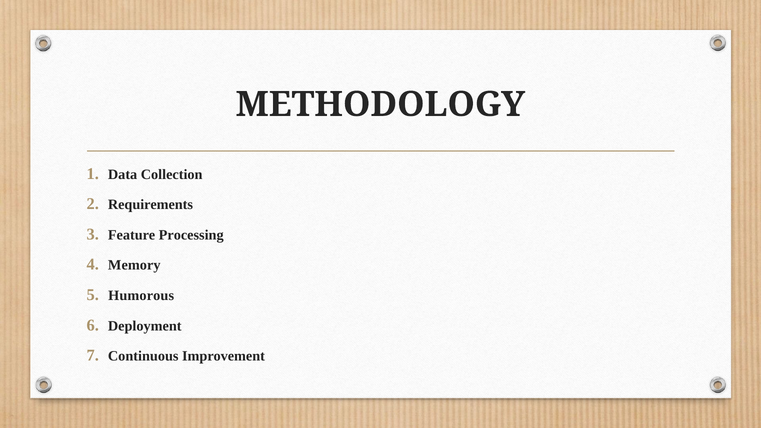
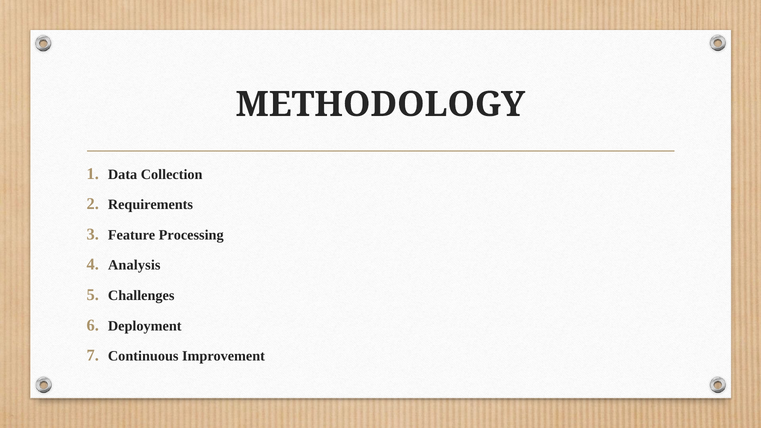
Memory: Memory -> Analysis
Humorous: Humorous -> Challenges
